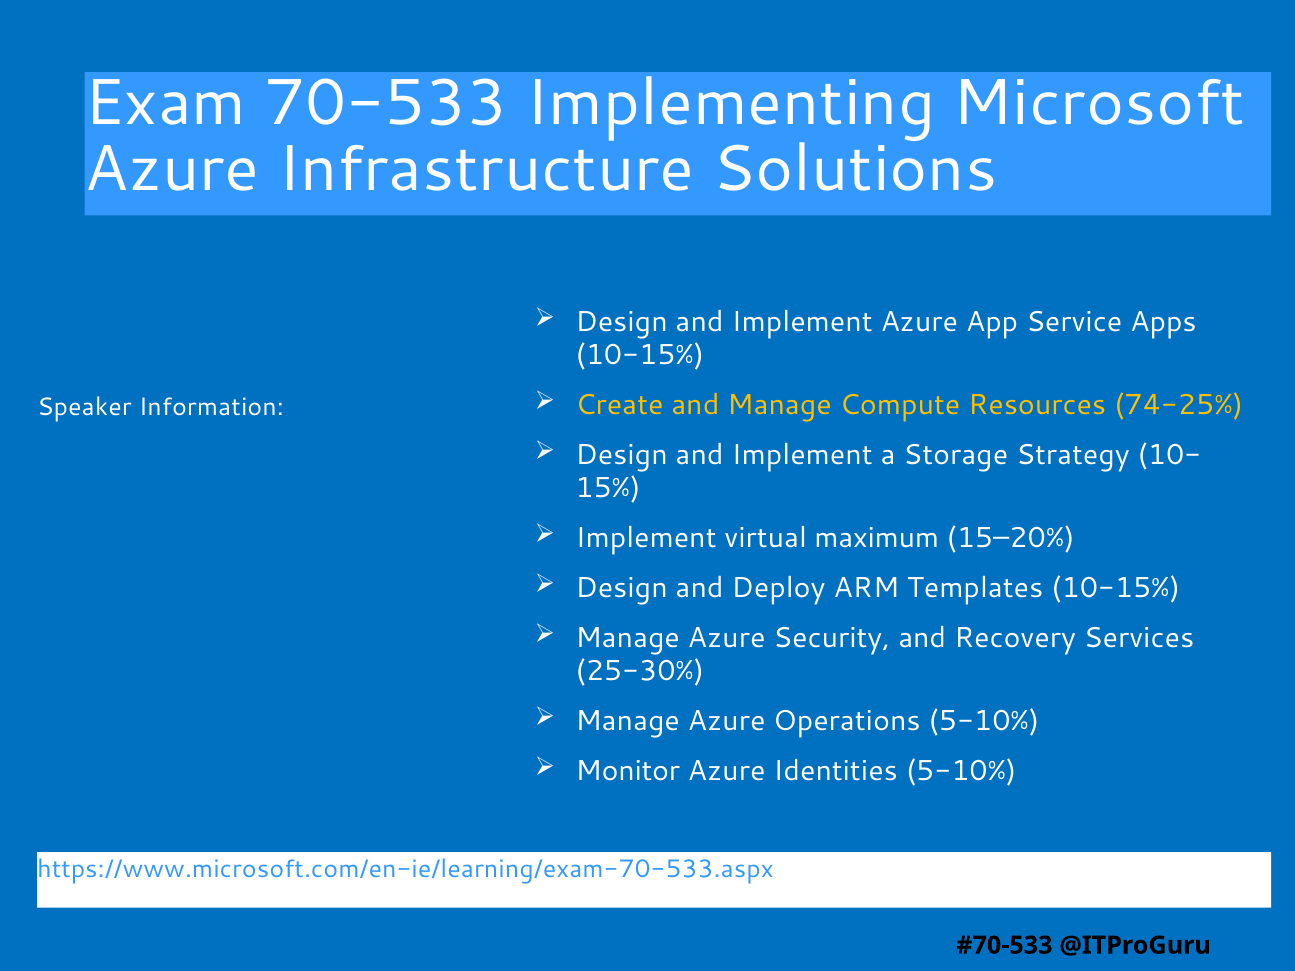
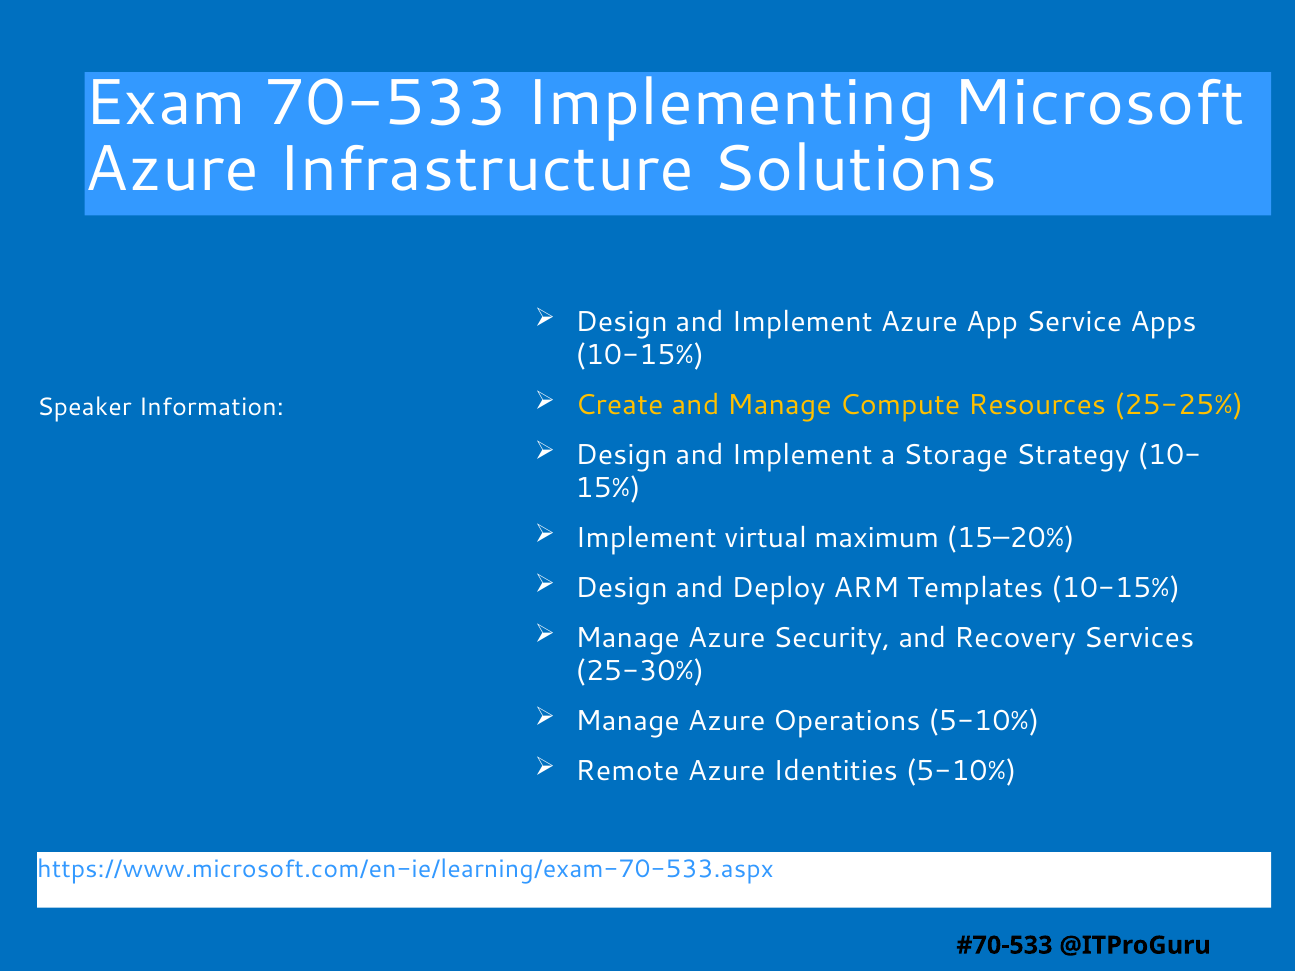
74-25%: 74-25% -> 25-25%
Monitor: Monitor -> Remote
